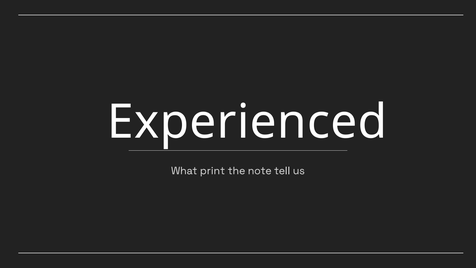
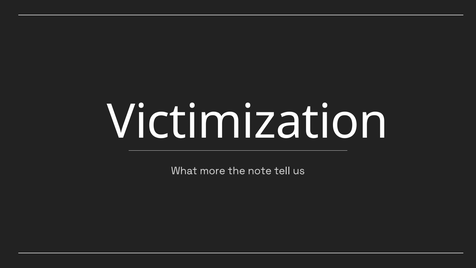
Experienced: Experienced -> Victimization
print: print -> more
